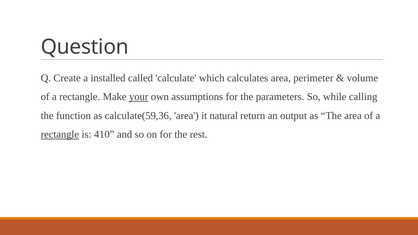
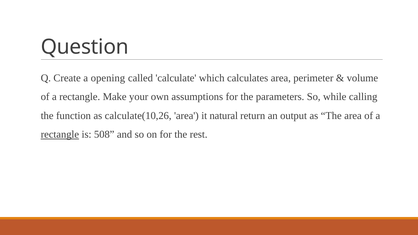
installed: installed -> opening
your underline: present -> none
calculate(59,36: calculate(59,36 -> calculate(10,26
410: 410 -> 508
